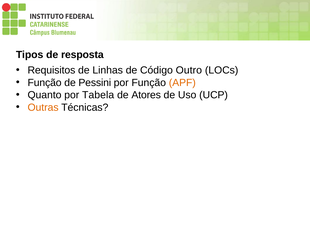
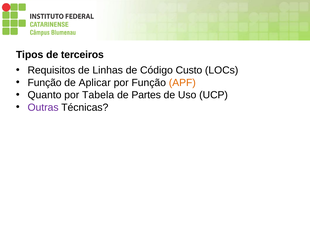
resposta: resposta -> terceiros
Outro: Outro -> Custo
Pessini: Pessini -> Aplicar
Atores: Atores -> Partes
Outras colour: orange -> purple
